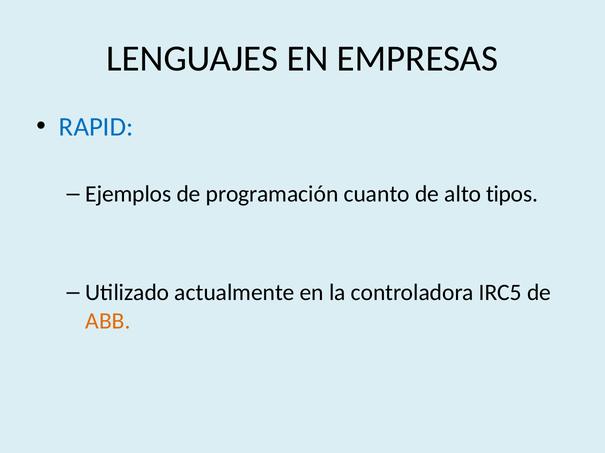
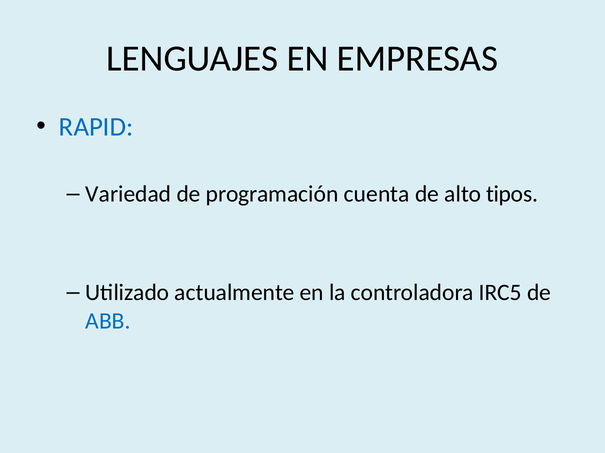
Ejemplos: Ejemplos -> Variedad
cuanto: cuanto -> cuenta
ABB colour: orange -> blue
